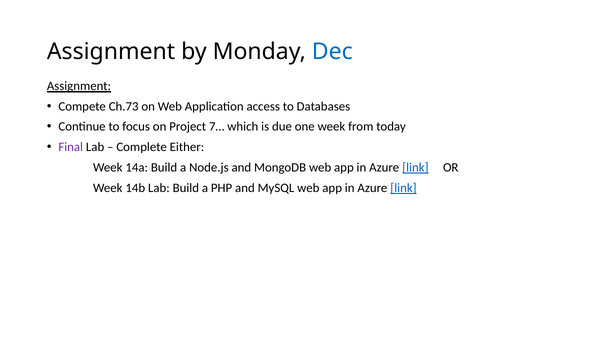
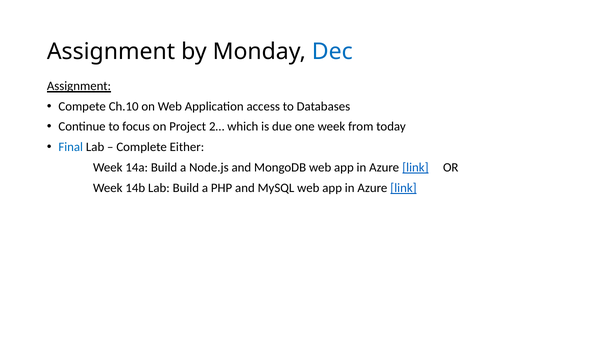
Ch.73: Ch.73 -> Ch.10
7…: 7… -> 2…
Final colour: purple -> blue
